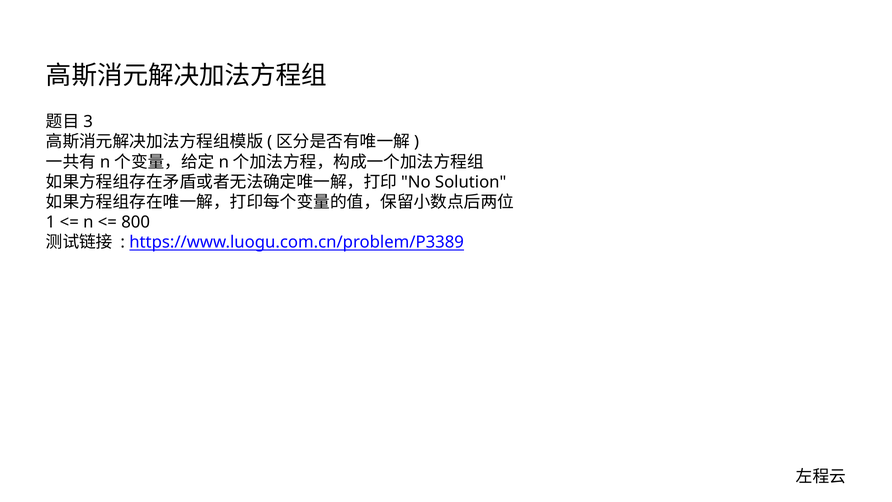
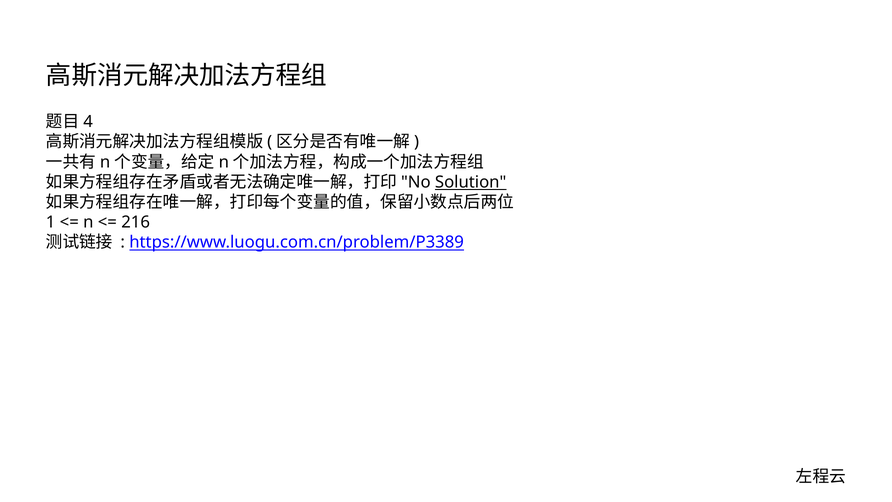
3: 3 -> 4
Solution underline: none -> present
800: 800 -> 216
